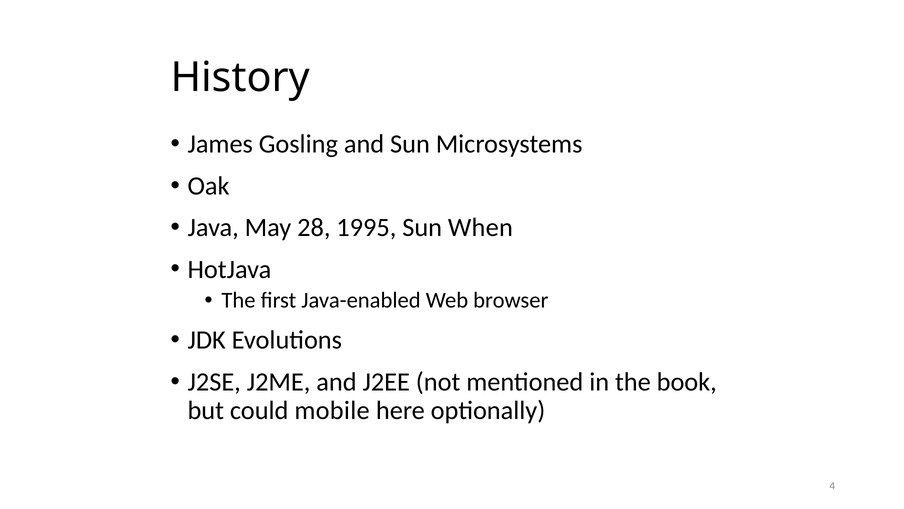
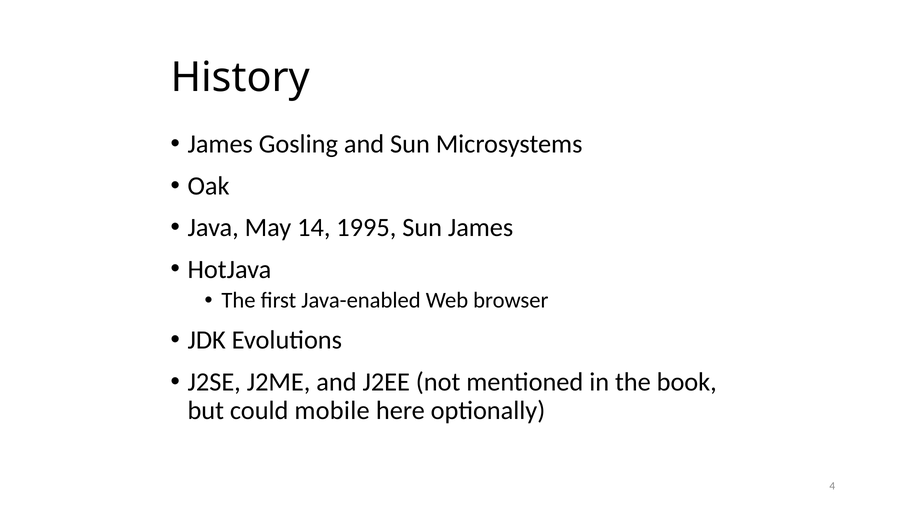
28: 28 -> 14
Sun When: When -> James
